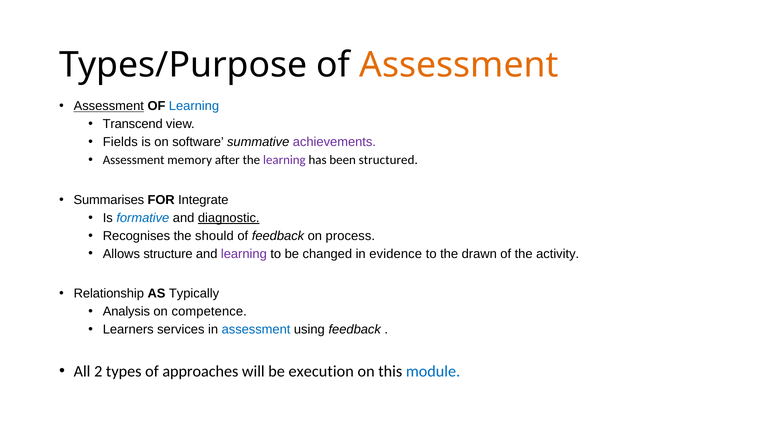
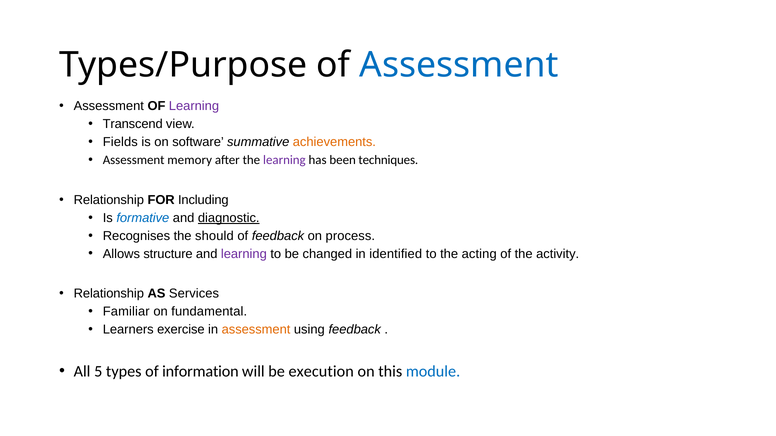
Assessment at (459, 65) colour: orange -> blue
Assessment at (109, 106) underline: present -> none
Learning at (194, 106) colour: blue -> purple
achievements colour: purple -> orange
structured: structured -> techniques
Summarises at (109, 200): Summarises -> Relationship
Integrate: Integrate -> Including
evidence: evidence -> identified
drawn: drawn -> acting
Typically: Typically -> Services
Analysis: Analysis -> Familiar
competence: competence -> fundamental
services: services -> exercise
assessment at (256, 330) colour: blue -> orange
2: 2 -> 5
approaches: approaches -> information
